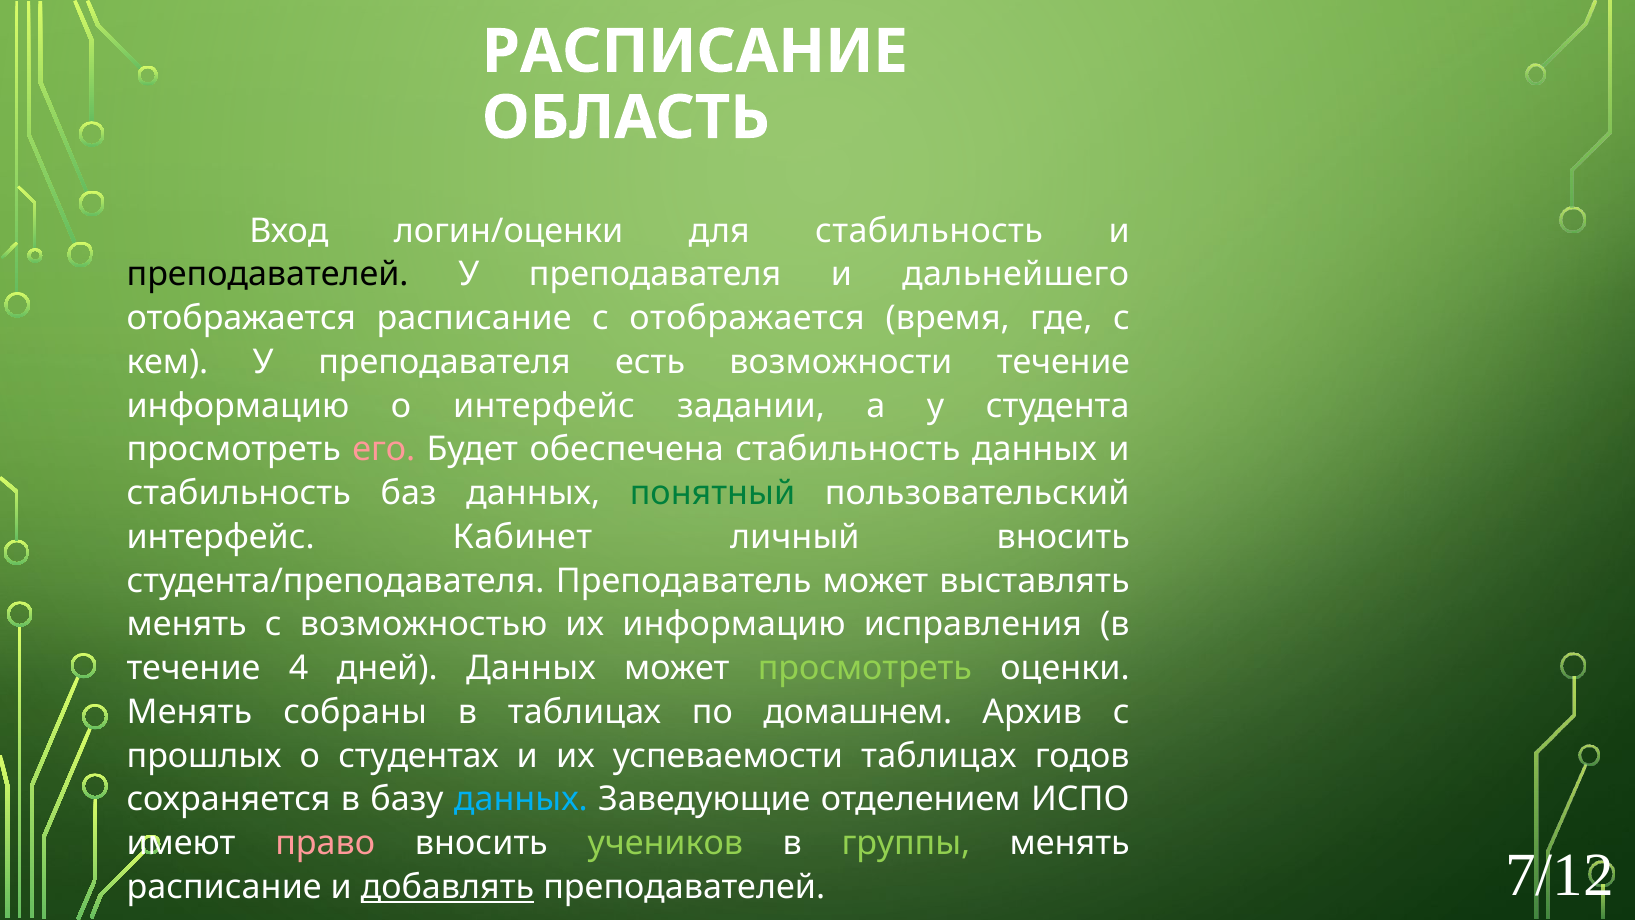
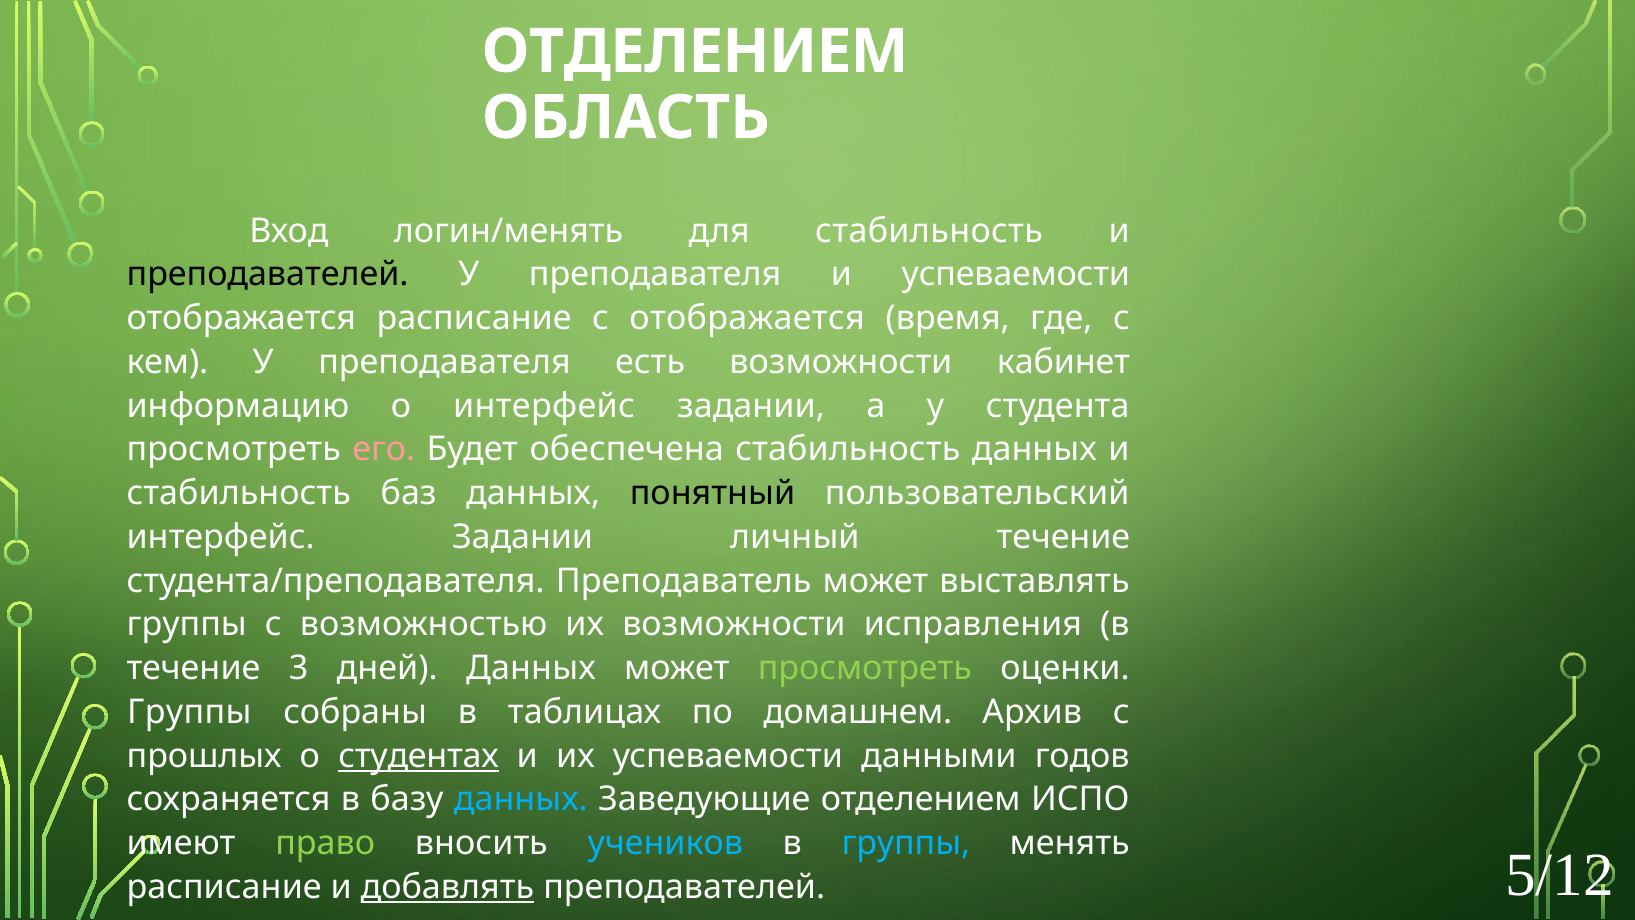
РАСПИСАНИЕ at (695, 52): РАСПИСАНИЕ -> ОТДЕЛЕНИЕМ
логин/оценки: логин/оценки -> логин/менять
и дальнейшего: дальнейшего -> успеваемости
возможности течение: течение -> кабинет
понятный colour: green -> black
Кабинет at (522, 537): Кабинет -> Задании
личный вносить: вносить -> течение
менять at (187, 624): менять -> группы
их информацию: информацию -> возможности
4: 4 -> 3
Менять at (189, 712): Менять -> Группы
студентах underline: none -> present
успеваемости таблицах: таблицах -> данными
право colour: pink -> light green
учеников colour: light green -> light blue
группы at (906, 843) colour: light green -> light blue
7/12: 7/12 -> 5/12
